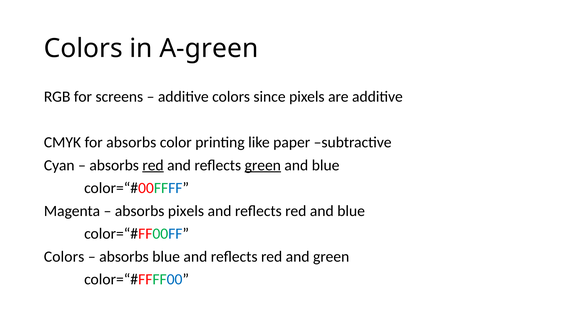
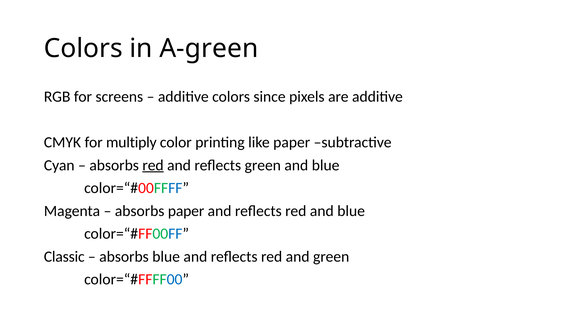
for absorbs: absorbs -> multiply
green at (263, 165) underline: present -> none
absorbs pixels: pixels -> paper
Colors at (64, 256): Colors -> Classic
